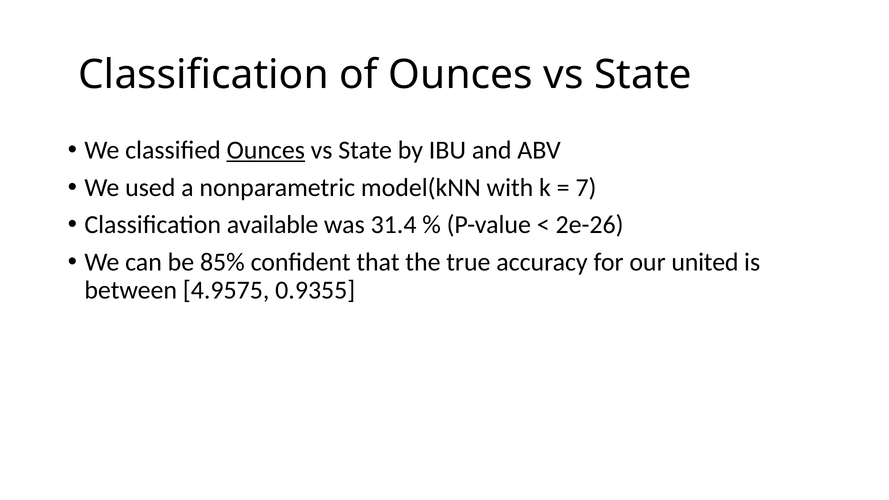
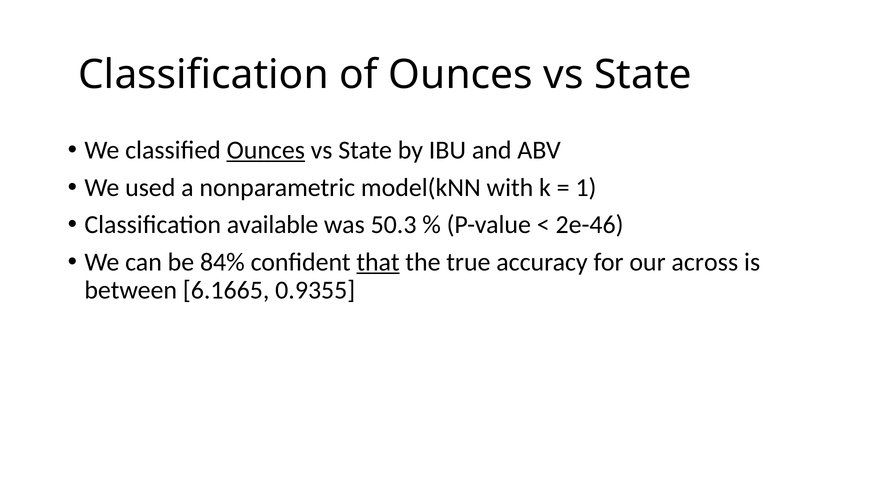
7: 7 -> 1
31.4: 31.4 -> 50.3
2e-26: 2e-26 -> 2e-46
85%: 85% -> 84%
that underline: none -> present
united: united -> across
4.9575: 4.9575 -> 6.1665
